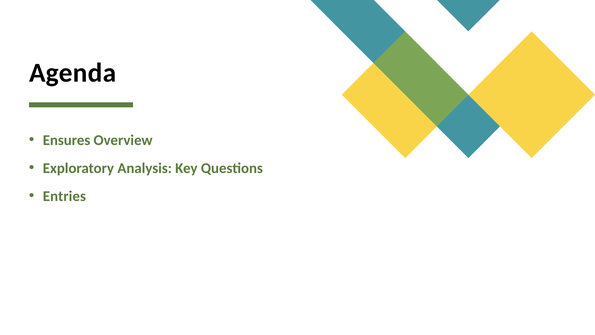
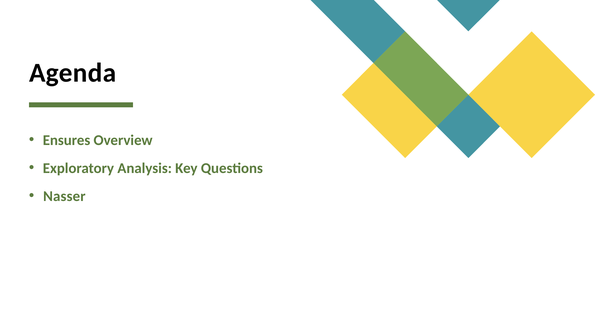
Entries: Entries -> Nasser
